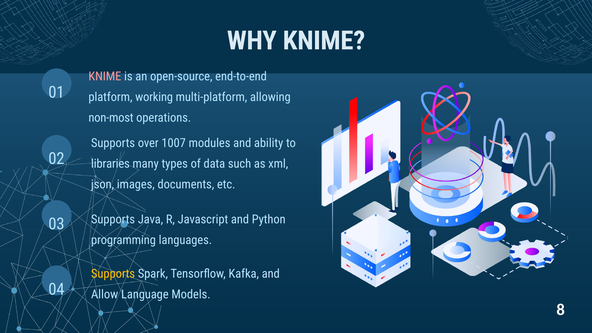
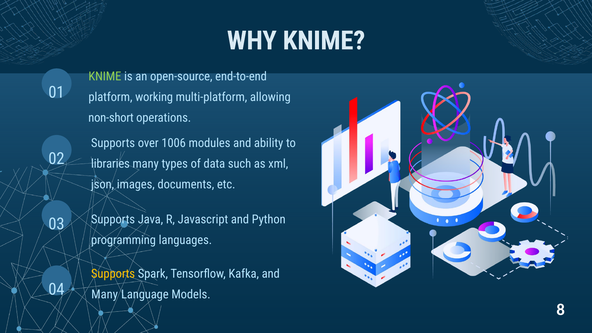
KNIME at (105, 76) colour: pink -> light green
non-most: non-most -> non-short
1007: 1007 -> 1006
Allow at (105, 294): Allow -> Many
